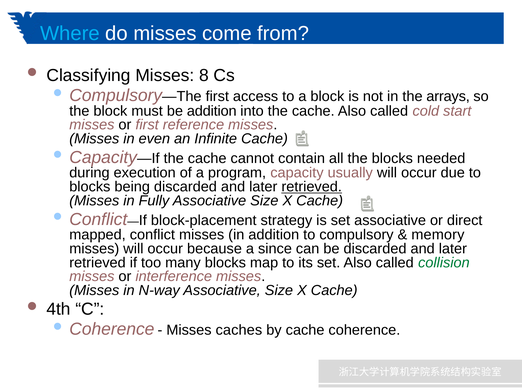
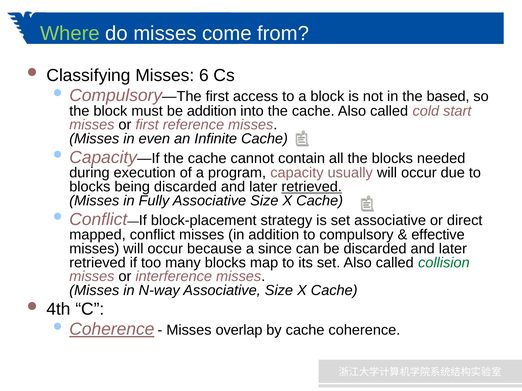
Where colour: light blue -> light green
8: 8 -> 6
arrays: arrays -> based
memory: memory -> effective
Coherence at (112, 330) underline: none -> present
caches: caches -> overlap
